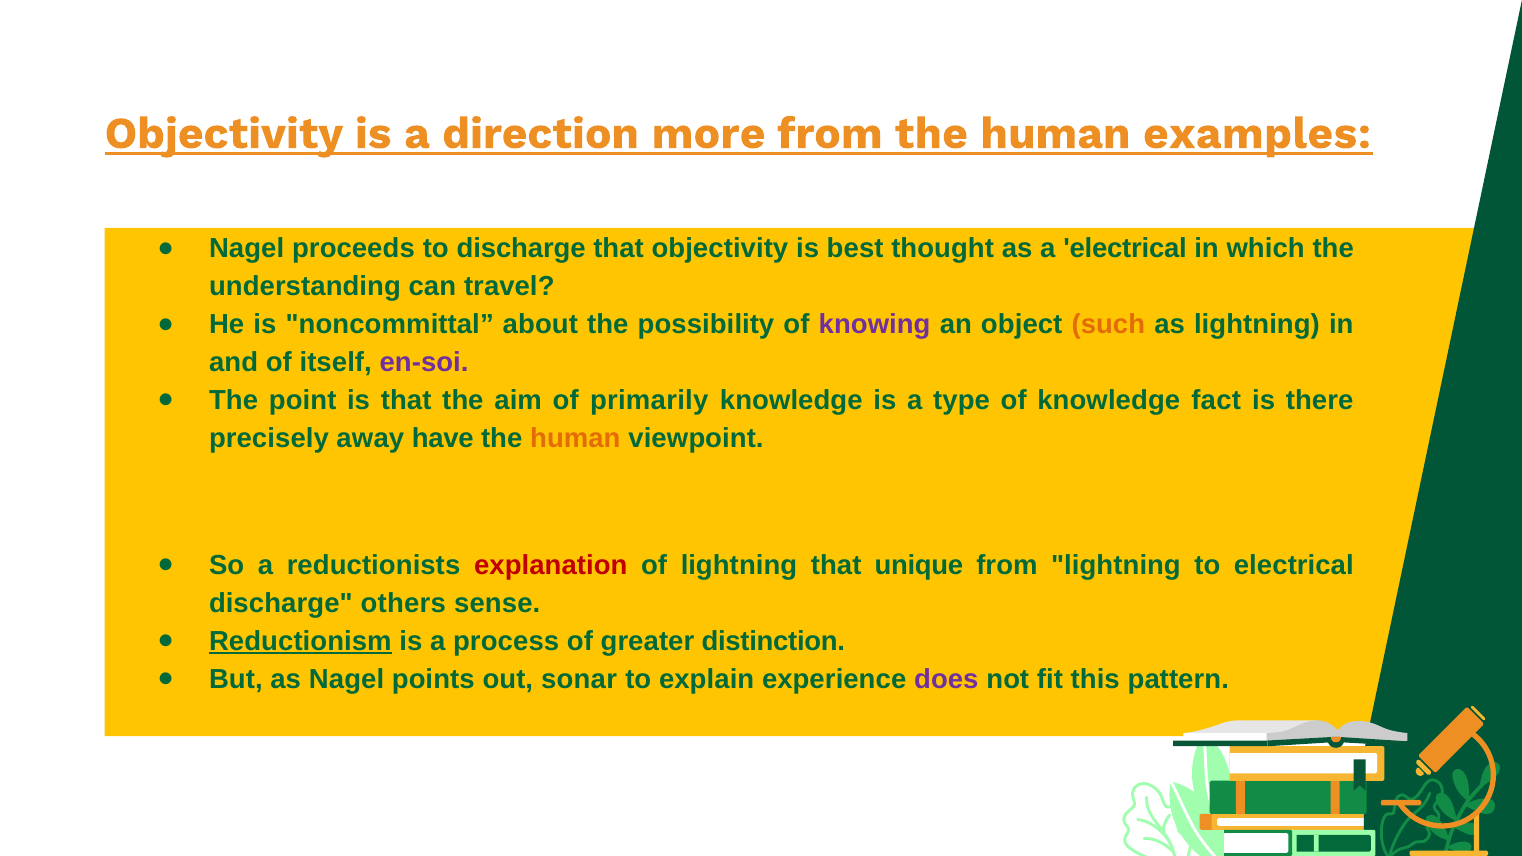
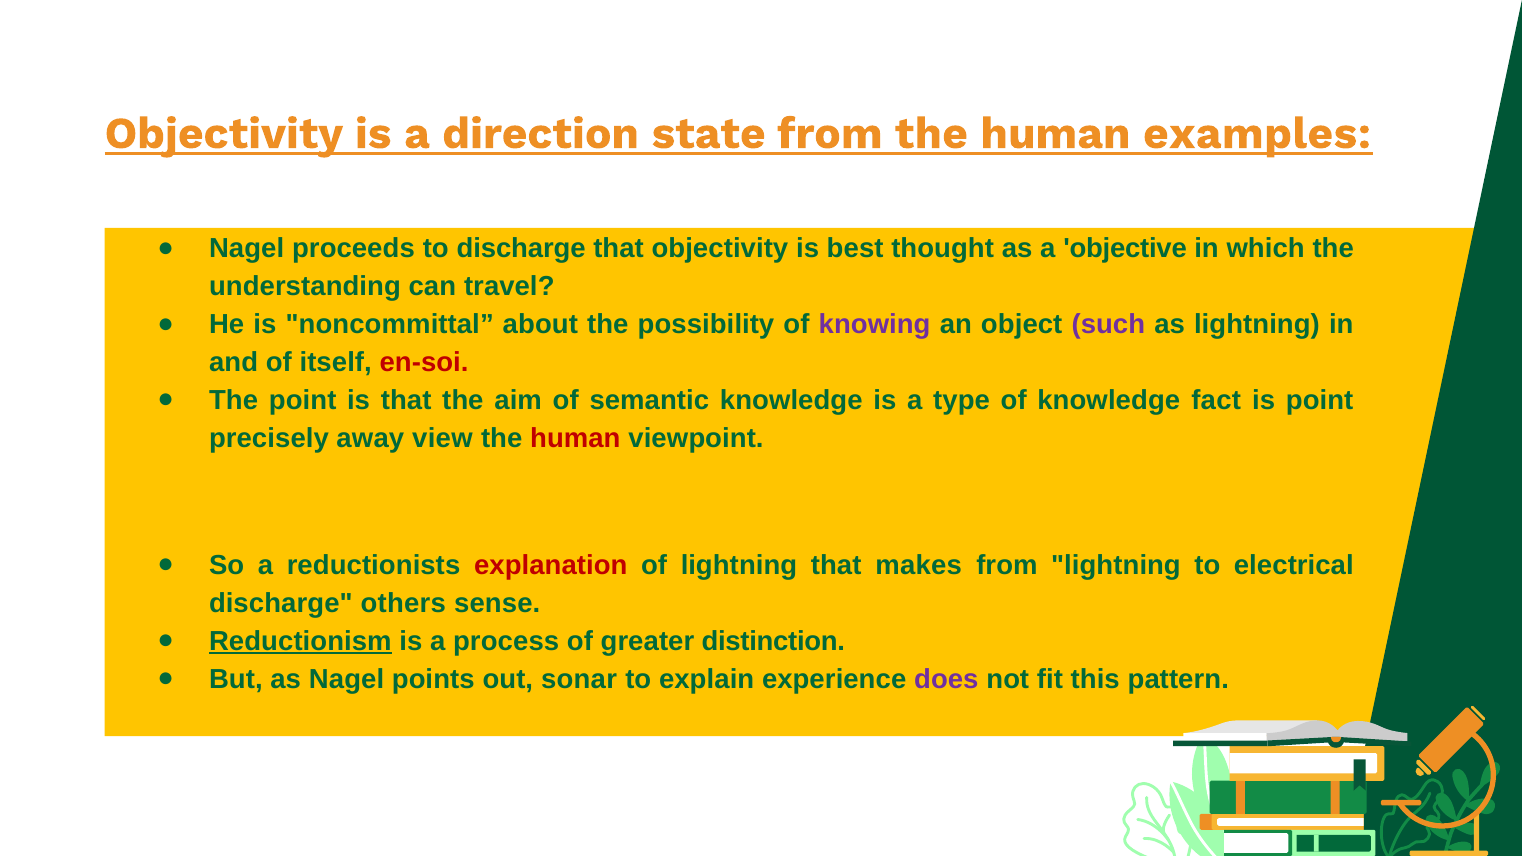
more: more -> state
a electrical: electrical -> objective
such colour: orange -> purple
en-soi colour: purple -> red
primarily: primarily -> semantic
is there: there -> point
have: have -> view
human at (575, 438) colour: orange -> red
unique: unique -> makes
